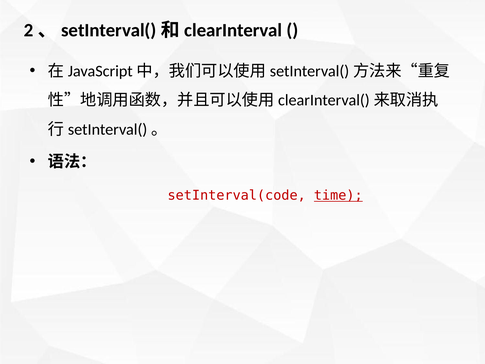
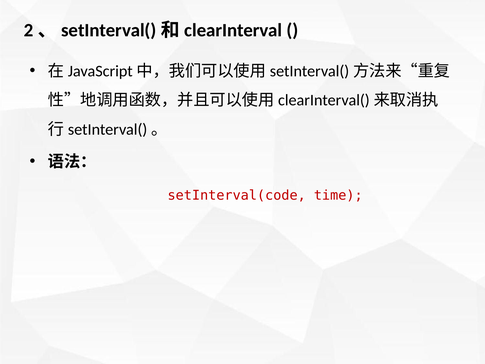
time underline: present -> none
